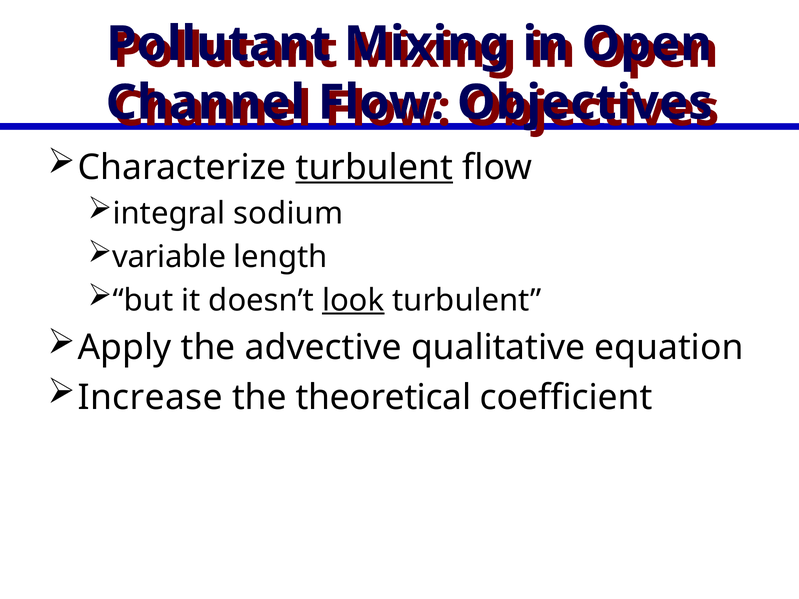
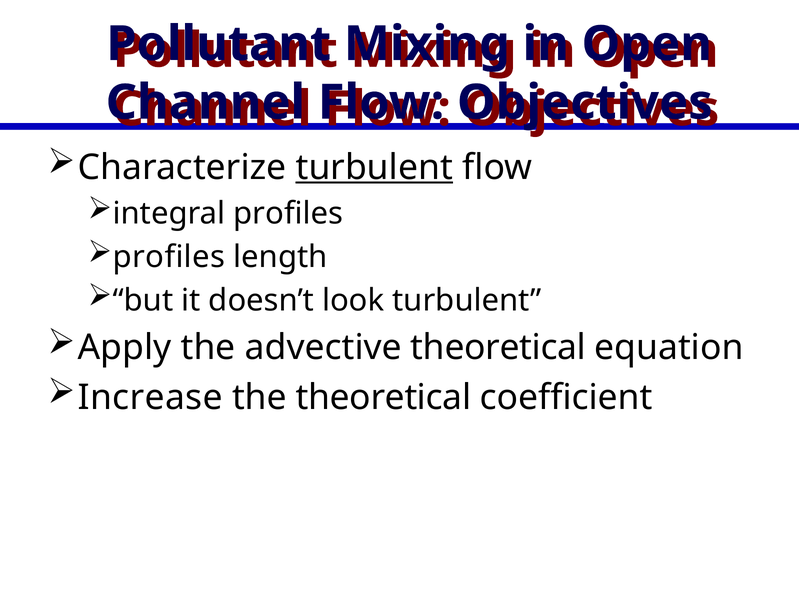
integral sodium: sodium -> profiles
variable at (169, 257): variable -> profiles
look underline: present -> none
advective qualitative: qualitative -> theoretical
